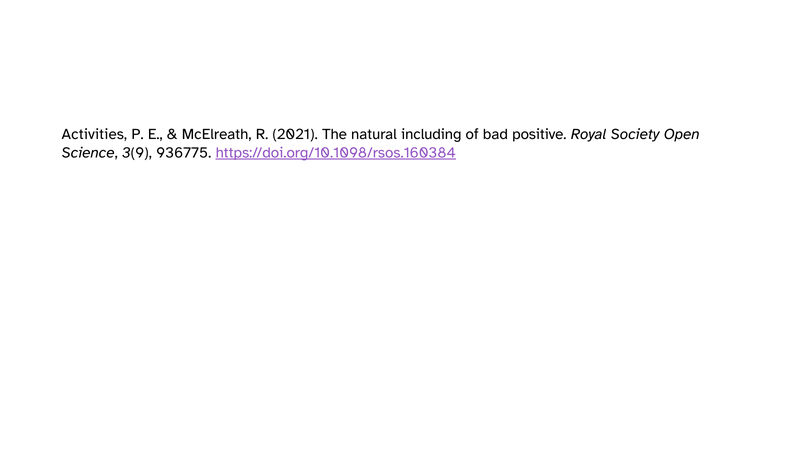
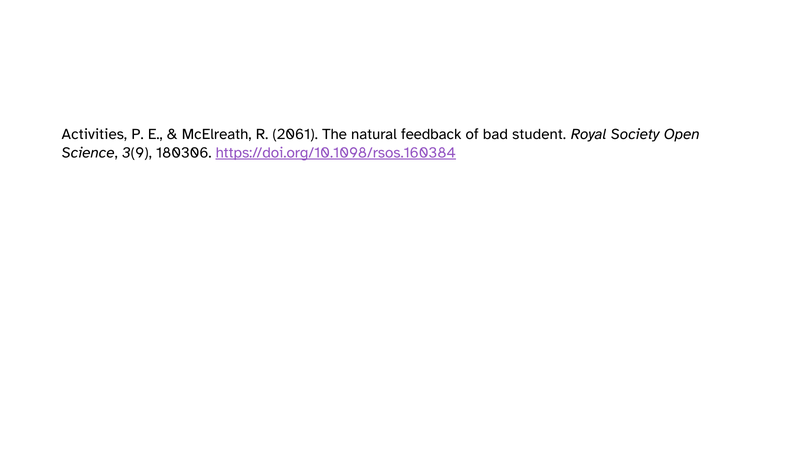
2021: 2021 -> 2061
including: including -> feedback
positive: positive -> student
936775: 936775 -> 180306
